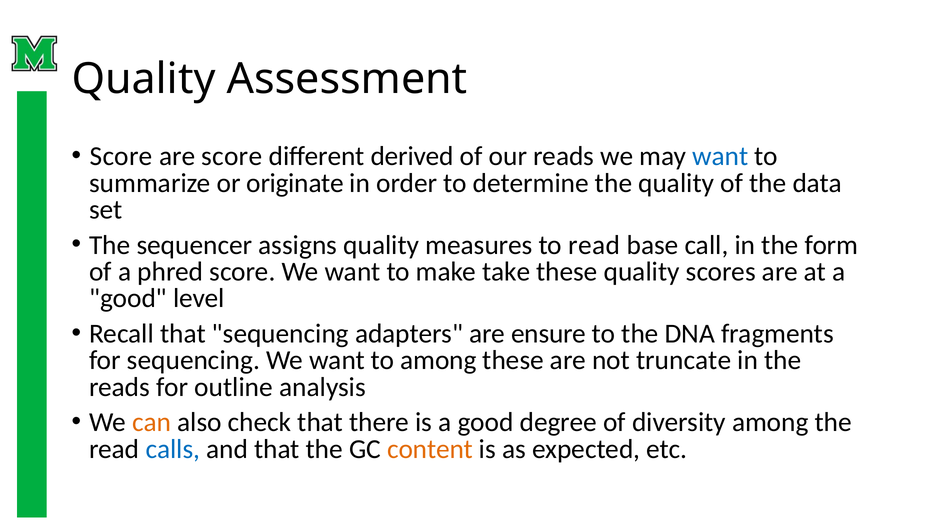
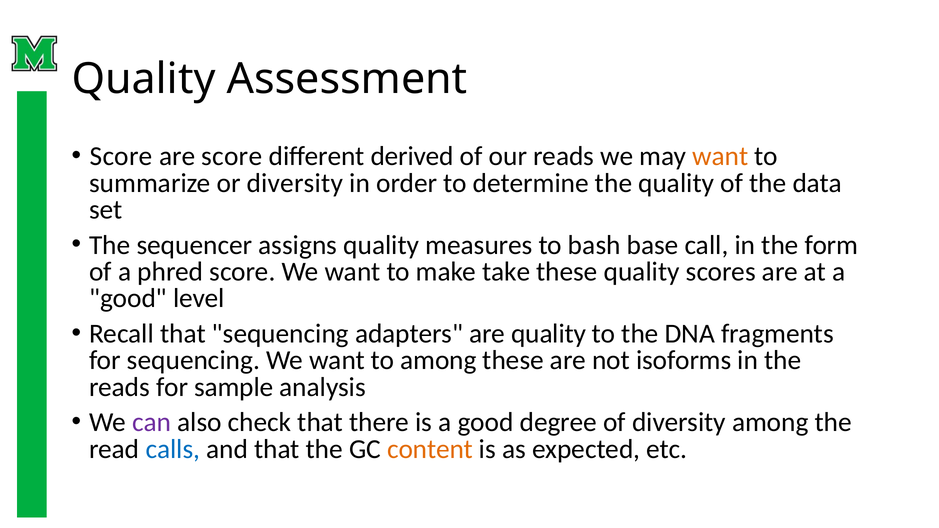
want at (720, 156) colour: blue -> orange
or originate: originate -> diversity
to read: read -> bash
are ensure: ensure -> quality
truncate: truncate -> isoforms
outline: outline -> sample
can colour: orange -> purple
